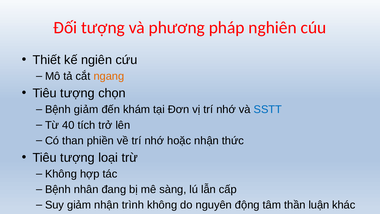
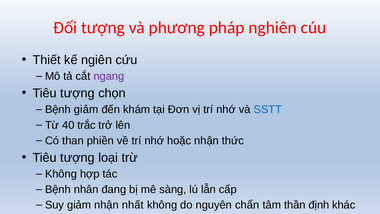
ngang colour: orange -> purple
tích: tích -> trắc
trình: trình -> nhất
động: động -> chẩn
luận: luận -> định
